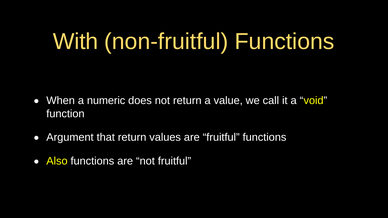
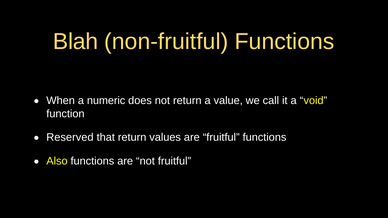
With: With -> Blah
Argument: Argument -> Reserved
